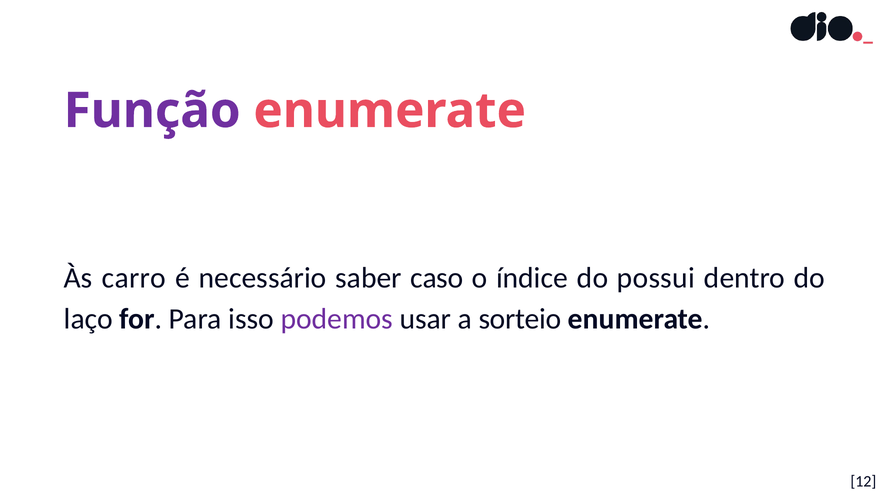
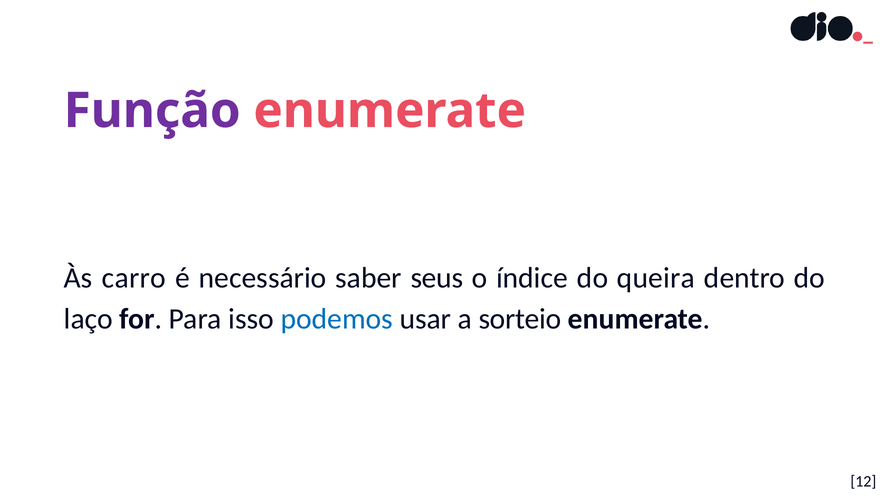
caso: caso -> seus
possui: possui -> queira
podemos colour: purple -> blue
